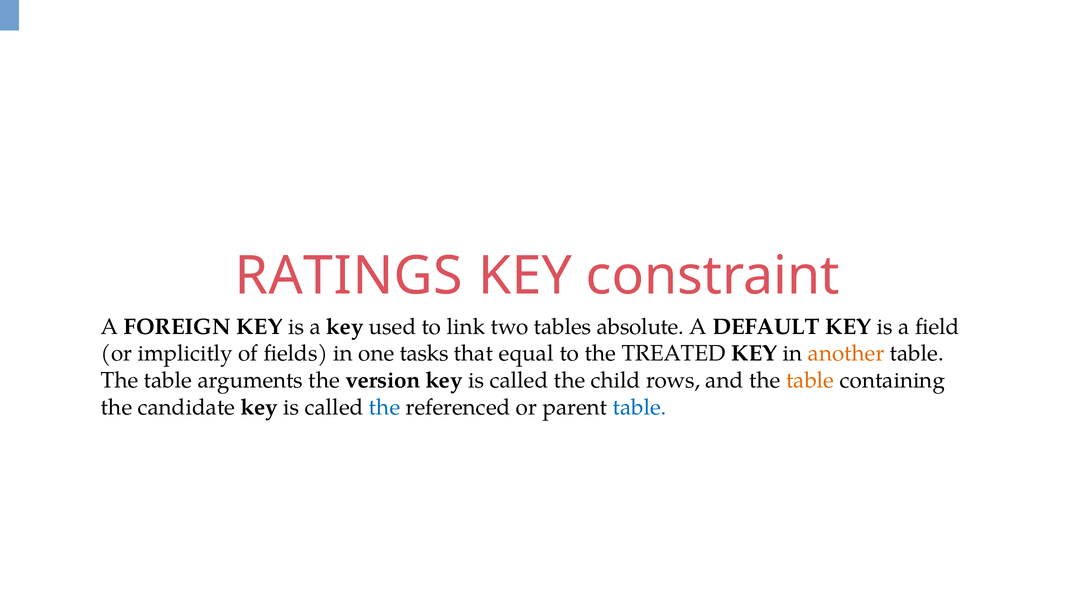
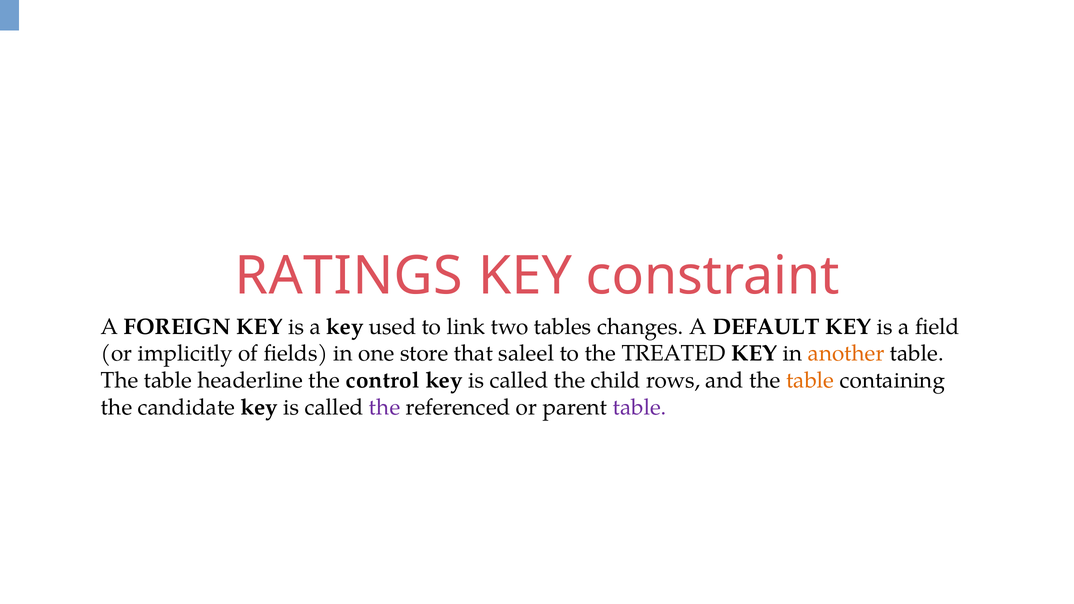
absolute: absolute -> changes
tasks: tasks -> store
equal: equal -> saleel
arguments: arguments -> headerline
version: version -> control
the at (385, 407) colour: blue -> purple
table at (640, 407) colour: blue -> purple
